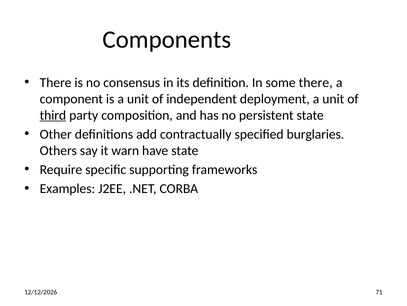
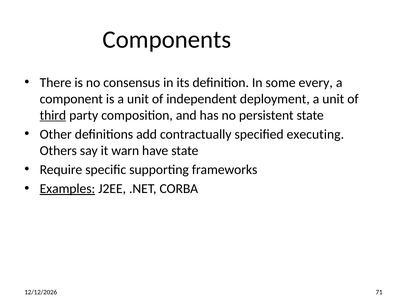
some there: there -> every
burglaries: burglaries -> executing
Examples underline: none -> present
